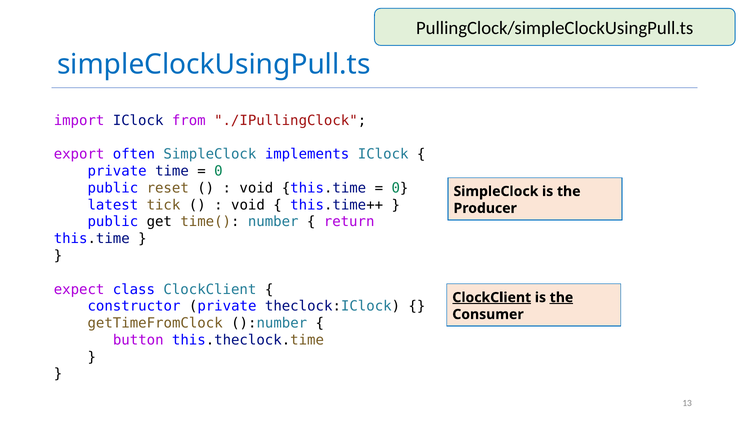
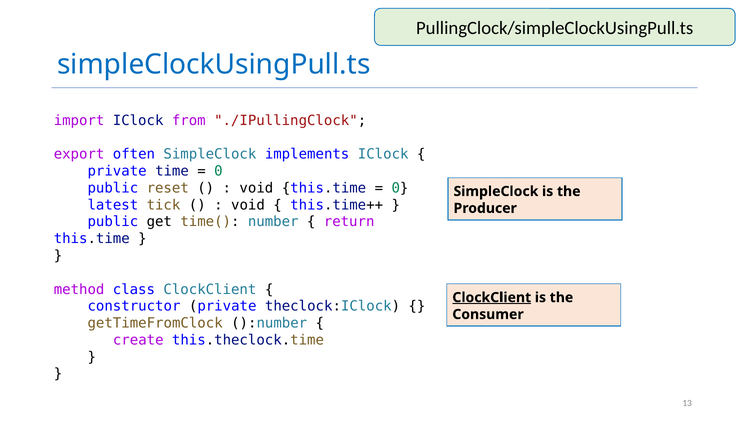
expect: expect -> method
the at (561, 297) underline: present -> none
button: button -> create
